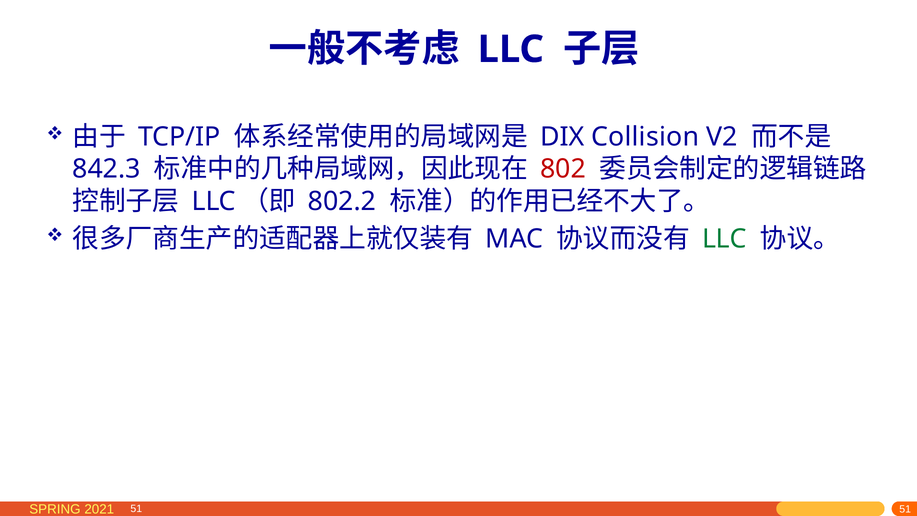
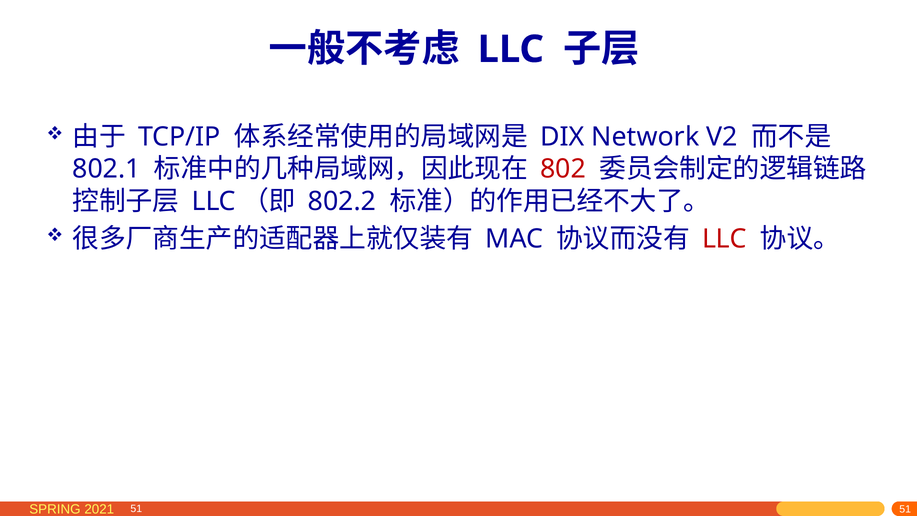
Collision: Collision -> Network
842.3: 842.3 -> 802.1
LLC at (724, 239) colour: green -> red
